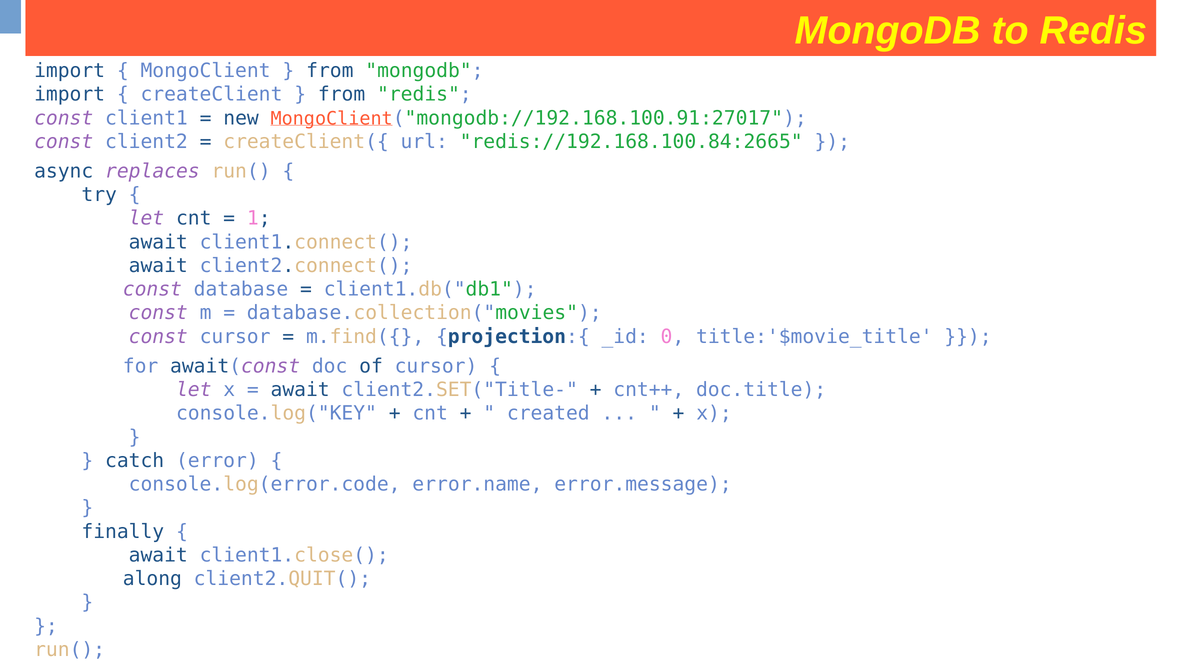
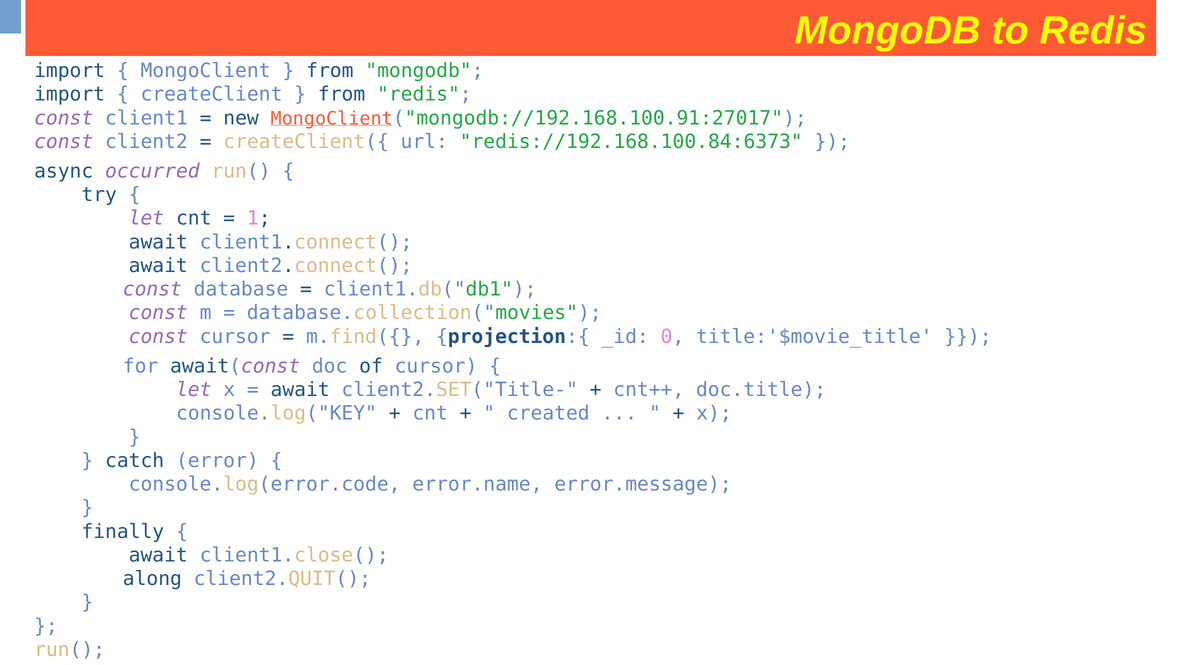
redis://192.168.100.84:2665: redis://192.168.100.84:2665 -> redis://192.168.100.84:6373
replaces: replaces -> occurred
